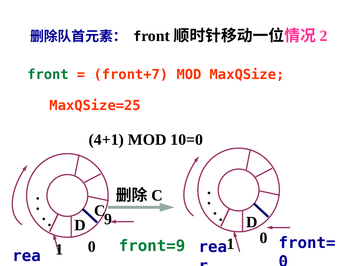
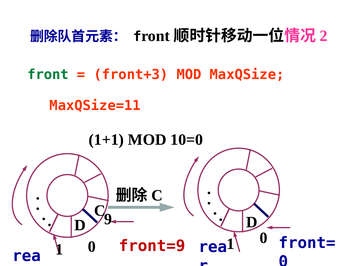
front+7: front+7 -> front+3
MaxQSize=25: MaxQSize=25 -> MaxQSize=11
4+1: 4+1 -> 1+1
front=9 colour: green -> red
